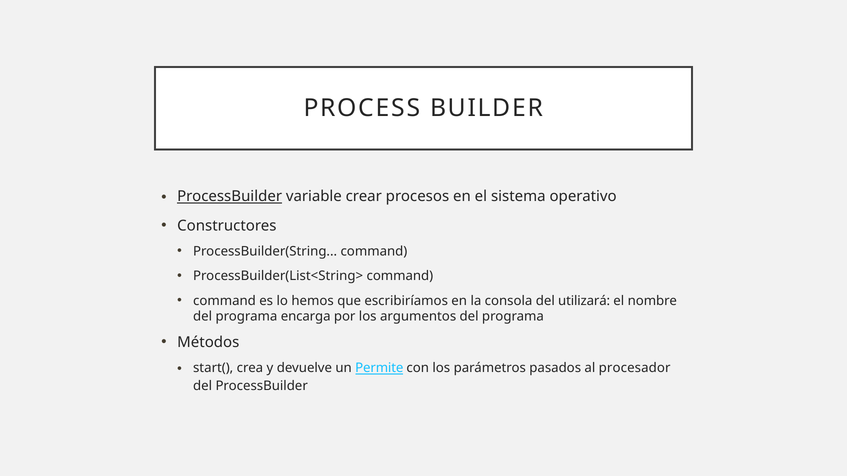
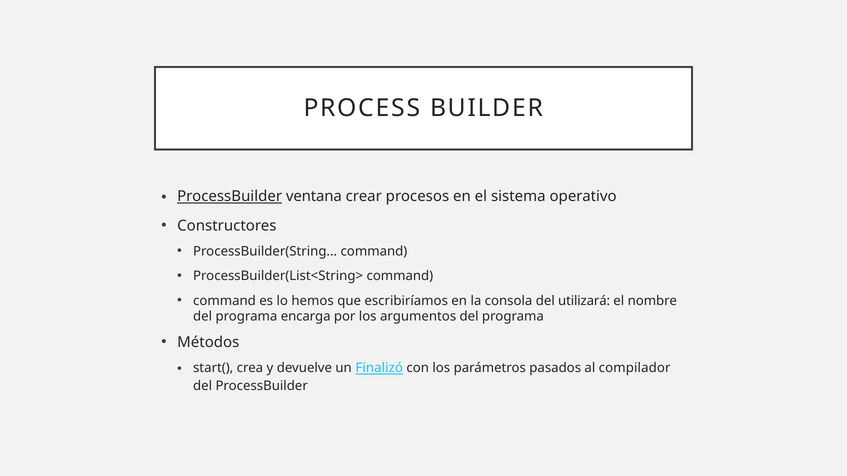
variable: variable -> ventana
Permite: Permite -> Finalizó
procesador: procesador -> compilador
